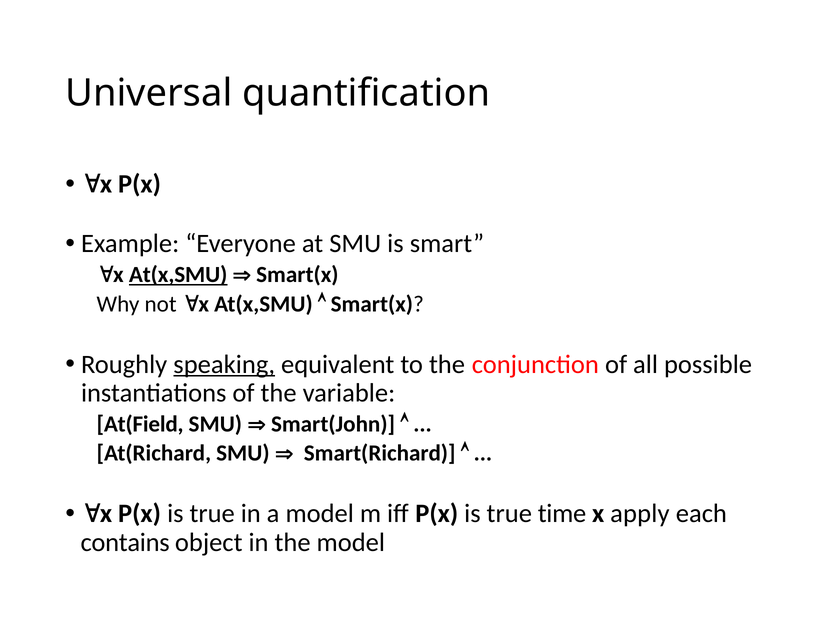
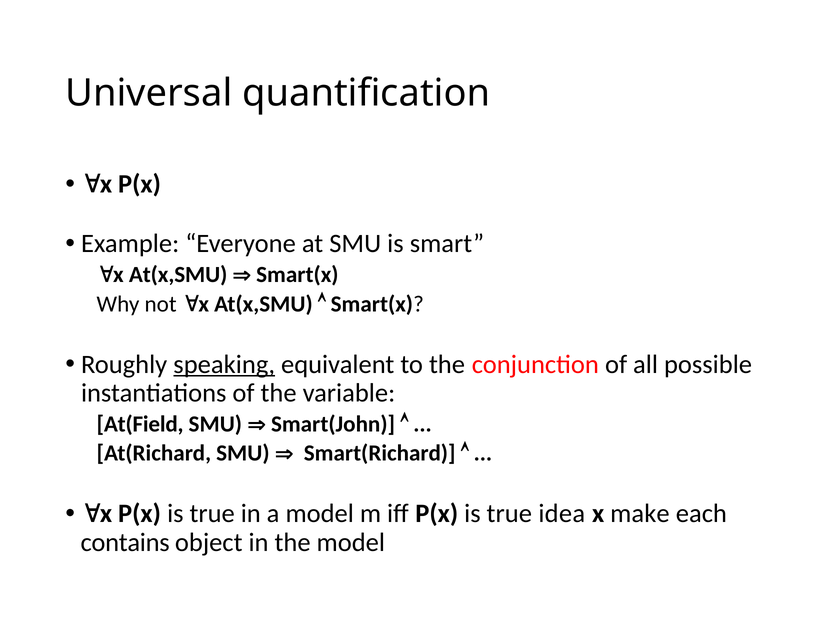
At(x,SMU at (178, 275) underline: present -> none
time: time -> idea
apply: apply -> make
